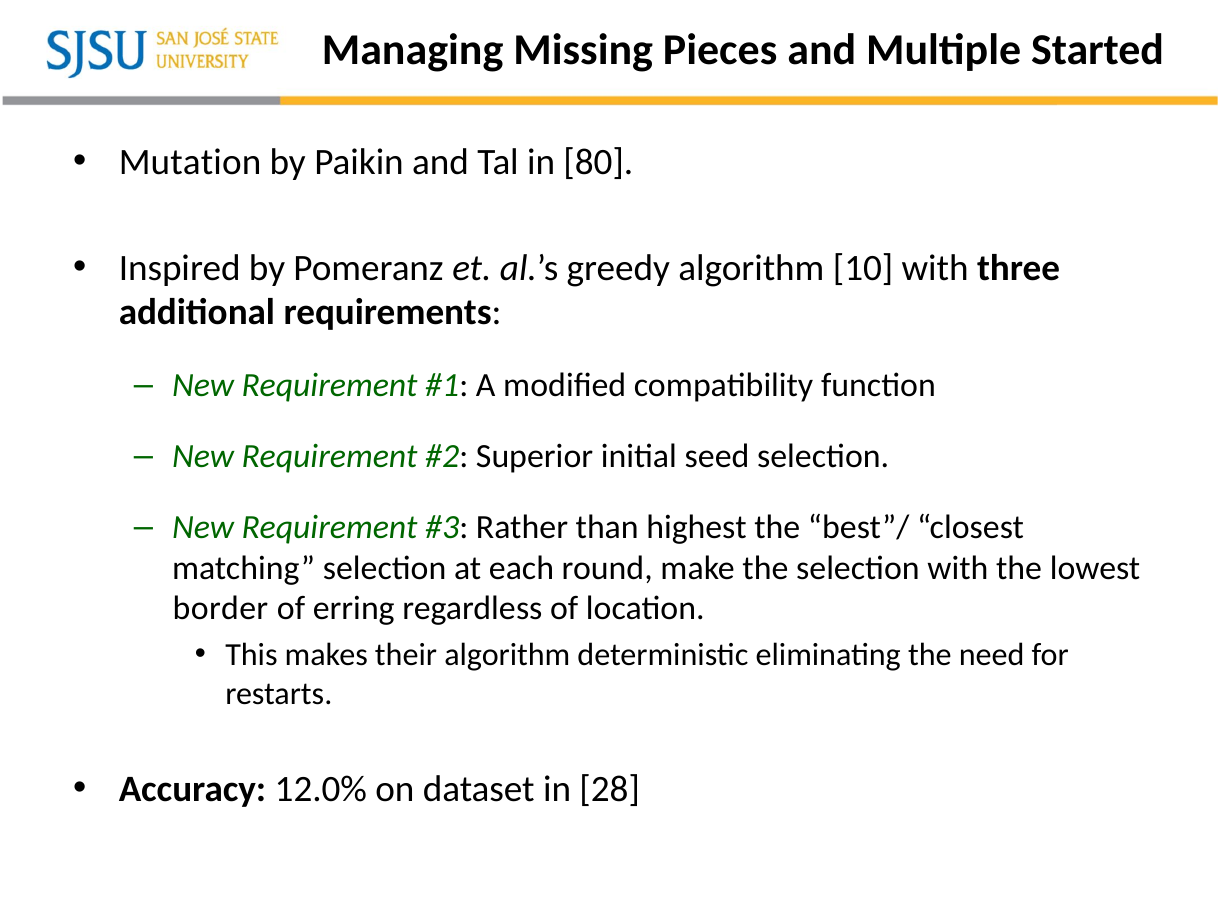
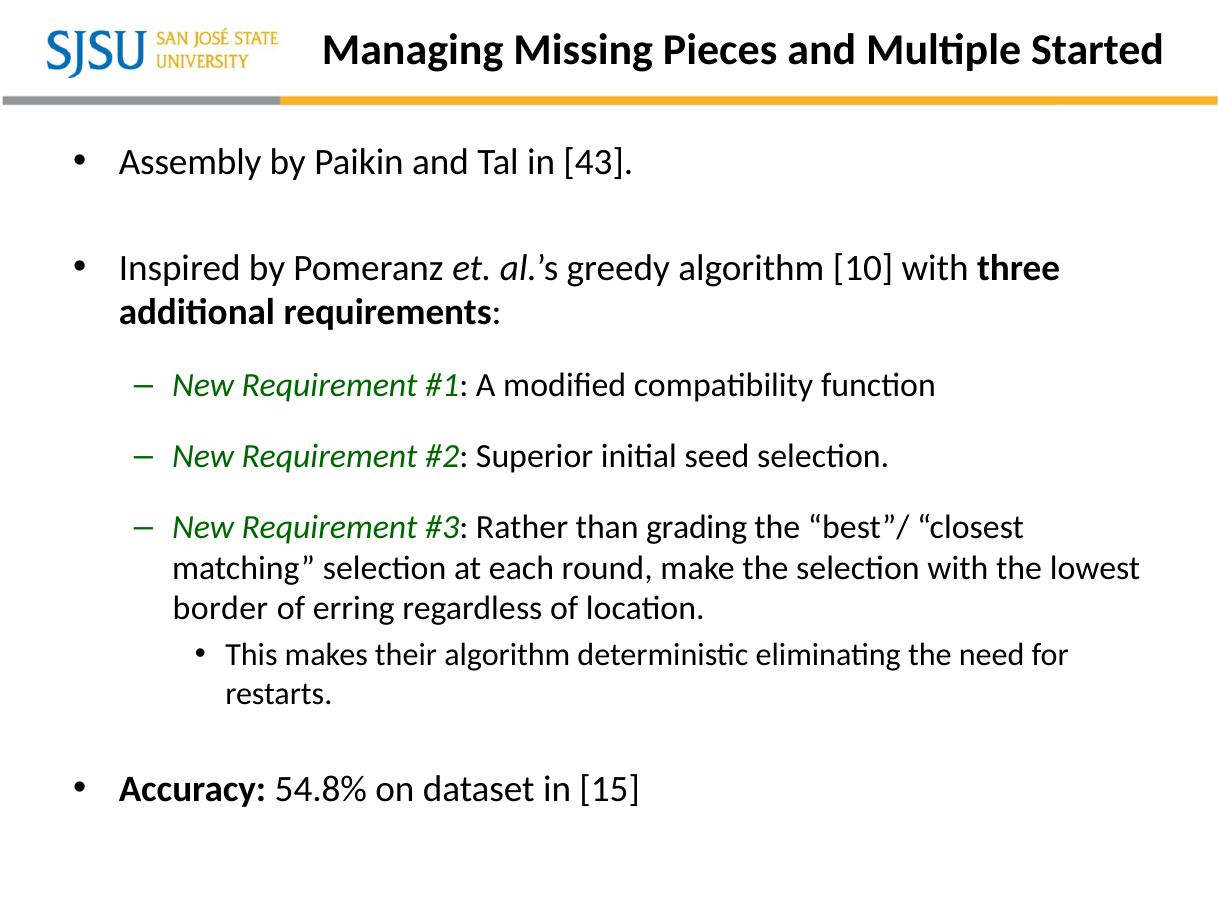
Mutation: Mutation -> Assembly
80: 80 -> 43
highest: highest -> grading
12.0%: 12.0% -> 54.8%
28: 28 -> 15
